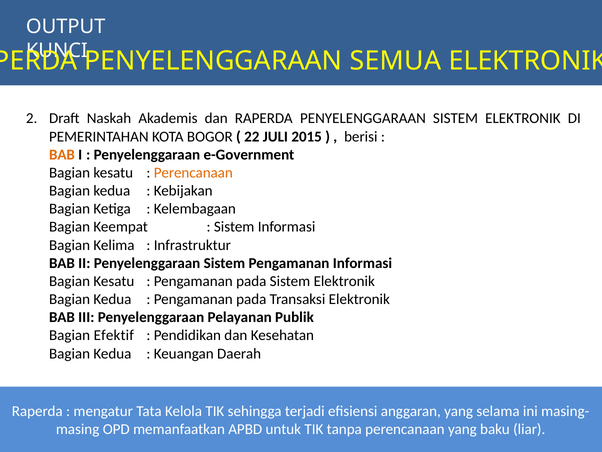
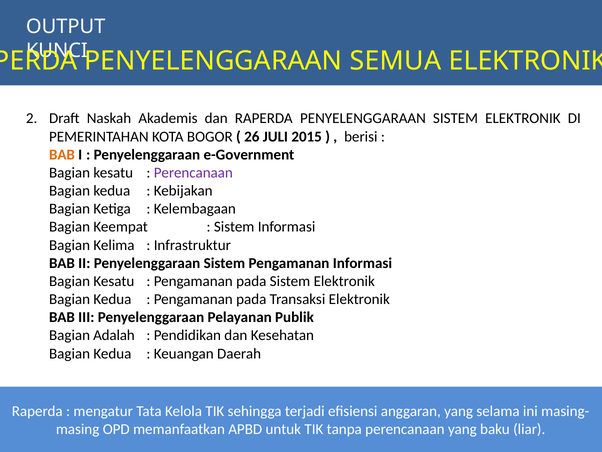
22: 22 -> 26
Perencanaan at (193, 173) colour: orange -> purple
Efektif: Efektif -> Adalah
